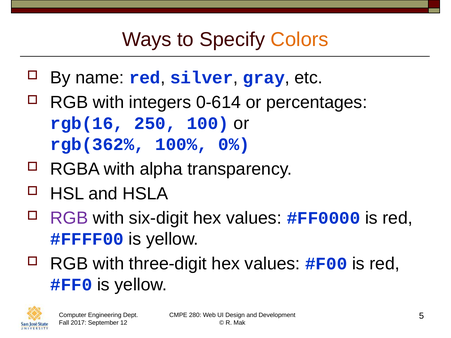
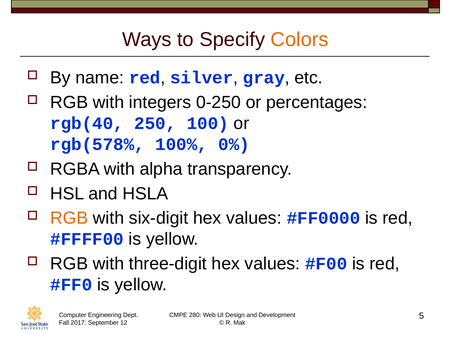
0-614: 0-614 -> 0-250
rgb(16: rgb(16 -> rgb(40
rgb(362%: rgb(362% -> rgb(578%
RGB at (69, 218) colour: purple -> orange
